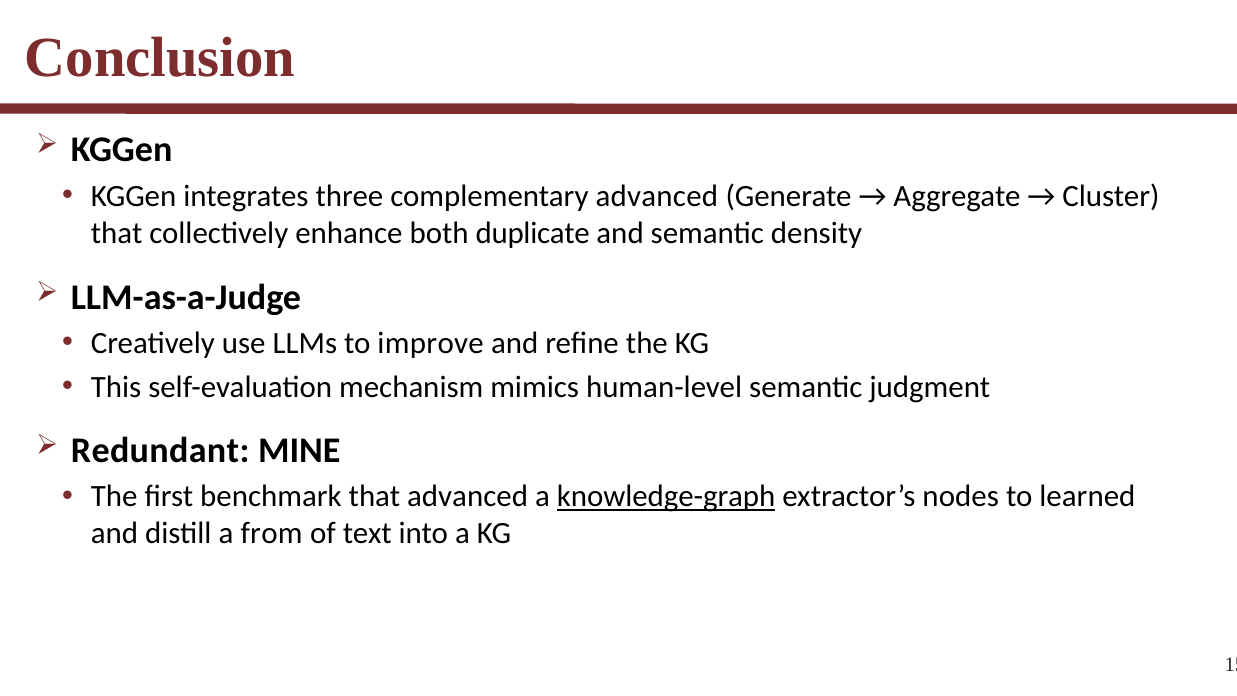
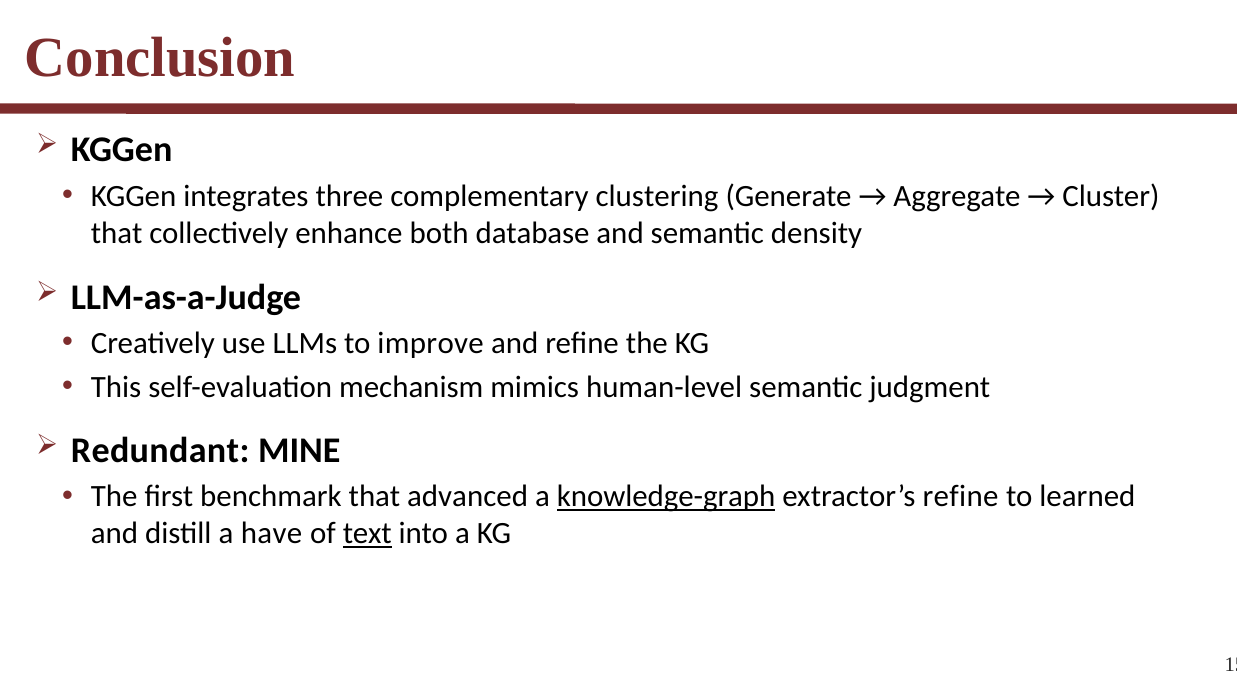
complementary advanced: advanced -> clustering
duplicate: duplicate -> database
extractor’s nodes: nodes -> refine
from: from -> have
text underline: none -> present
